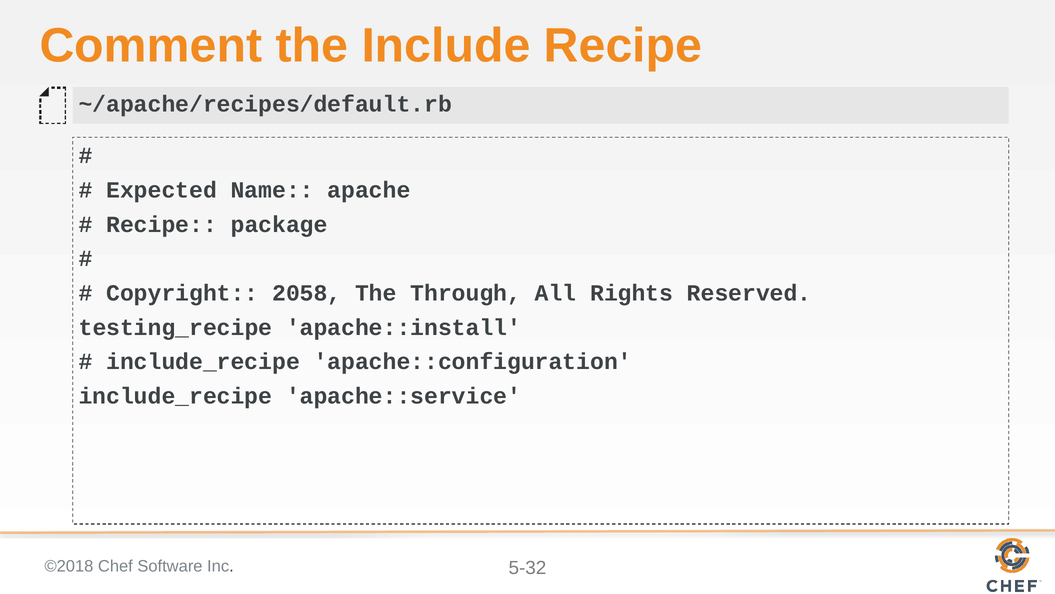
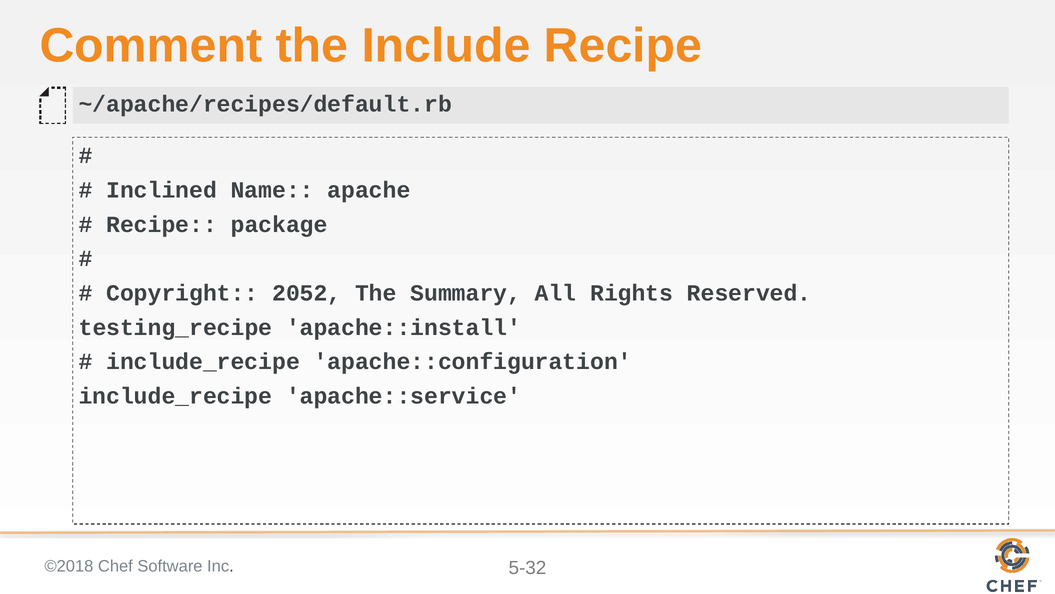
Expected: Expected -> Inclined
2058: 2058 -> 2052
Through: Through -> Summary
